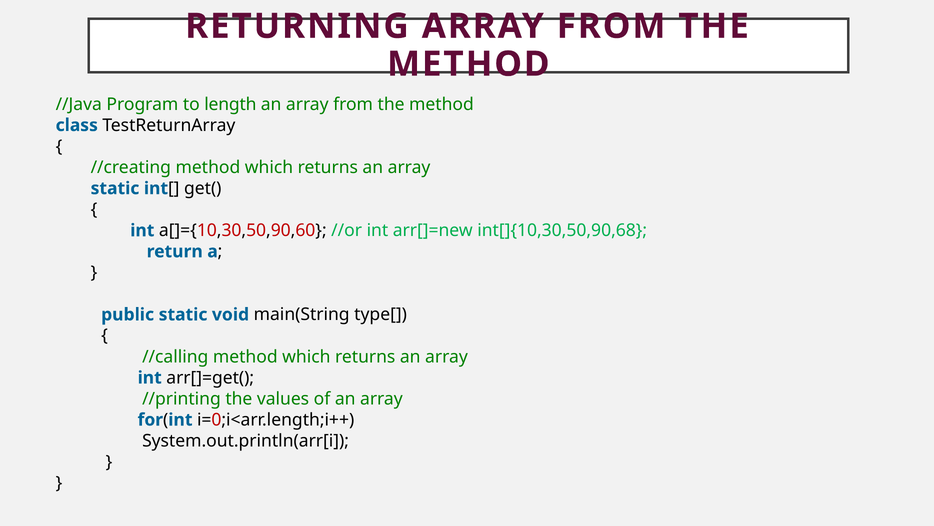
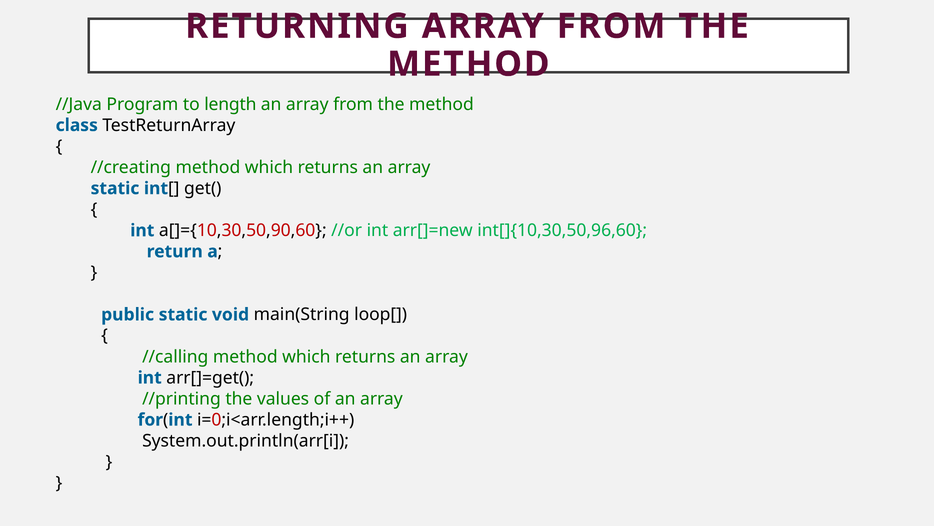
int[]{10,30,50,90,68: int[]{10,30,50,90,68 -> int[]{10,30,50,96,60
type[: type[ -> loop[
